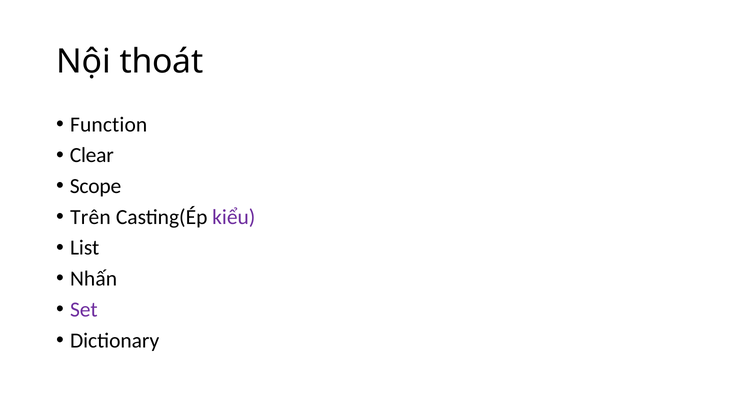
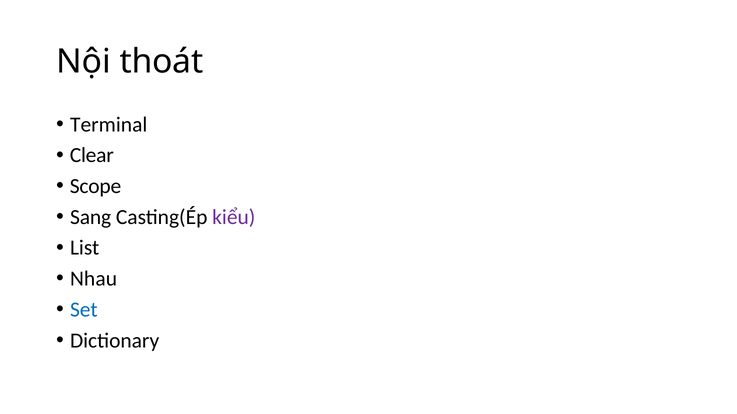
Function: Function -> Terminal
Trên: Trên -> Sang
Nhấn: Nhấn -> Nhau
Set colour: purple -> blue
